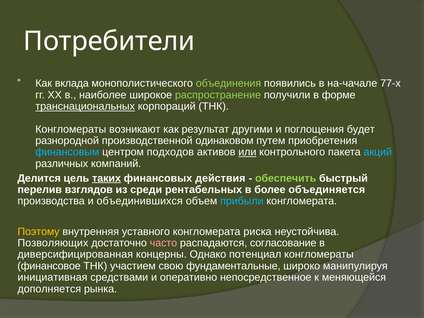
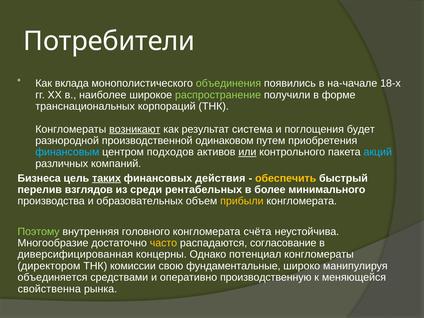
77-х: 77-х -> 18-х
транснациональных underline: present -> none
возникают underline: none -> present
другими: другими -> система
Делится: Делится -> Бизнеса
обеспечить colour: light green -> yellow
объединяется: объединяется -> минимального
объединившихся: объединившихся -> образовательных
прибыли colour: light blue -> yellow
Поэтому colour: yellow -> light green
уставного: уставного -> головного
риска: риска -> счёта
Позволяющих: Позволяющих -> Многообразие
часто colour: pink -> yellow
финансовое: финансовое -> директором
участием: участием -> комиссии
инициативная: инициативная -> объединяется
непосредственное: непосредственное -> производственную
дополняется: дополняется -> свойственна
